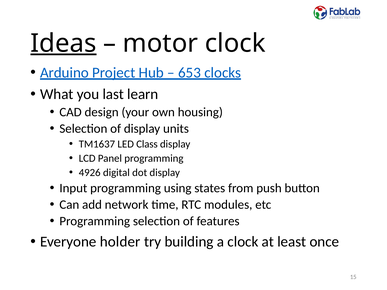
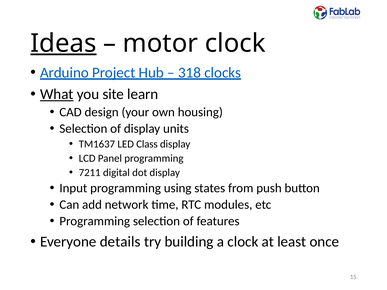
653: 653 -> 318
What underline: none -> present
last: last -> site
4926: 4926 -> 7211
holder: holder -> details
